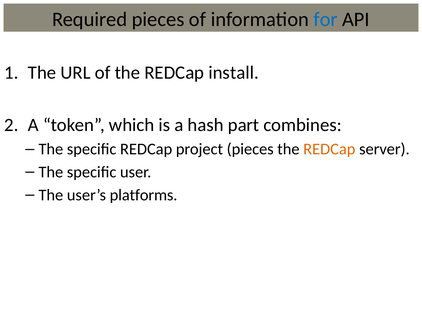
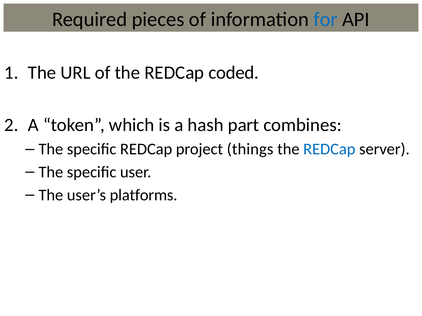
install: install -> coded
project pieces: pieces -> things
REDCap at (329, 149) colour: orange -> blue
